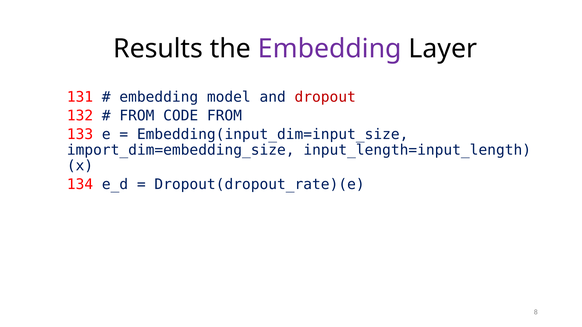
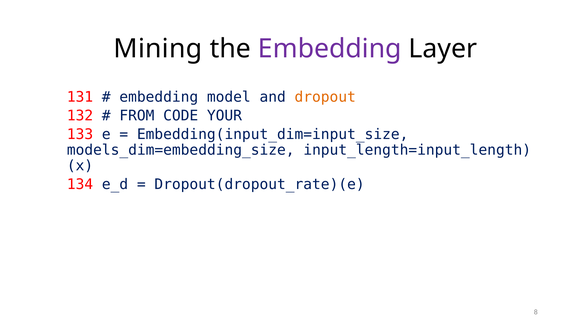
Results: Results -> Mining
dropout colour: red -> orange
CODE FROM: FROM -> YOUR
import_dim=embedding_size: import_dim=embedding_size -> models_dim=embedding_size
